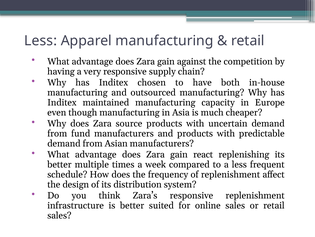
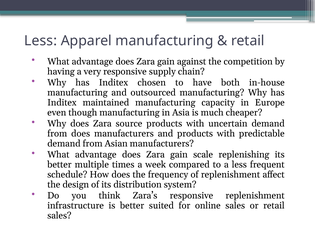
from fund: fund -> does
react: react -> scale
